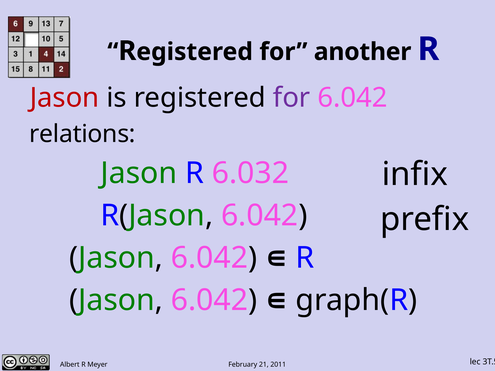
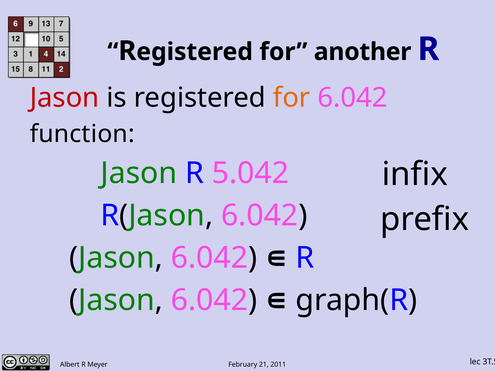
for at (292, 98) colour: purple -> orange
relations: relations -> function
6.032: 6.032 -> 5.042
